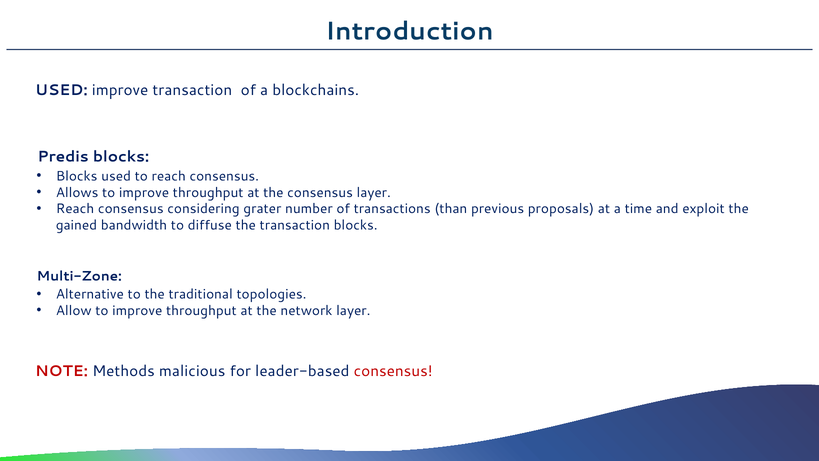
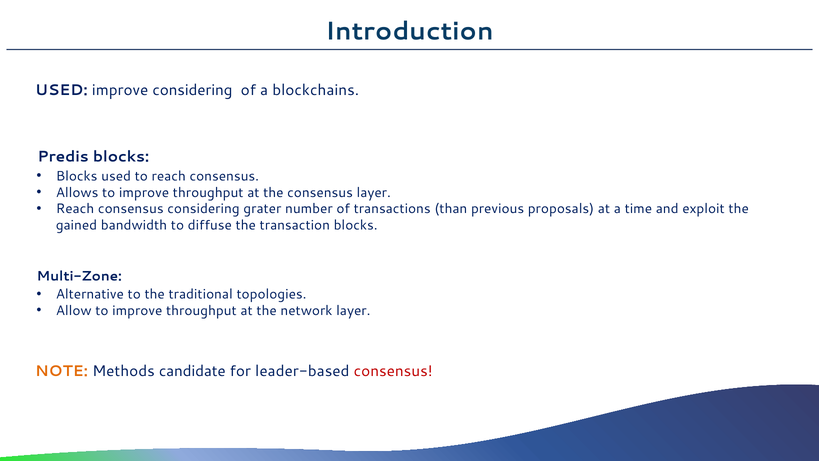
improve transaction: transaction -> considering
NOTE colour: red -> orange
malicious: malicious -> candidate
